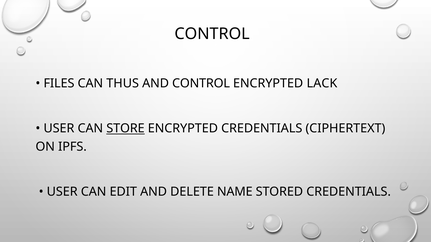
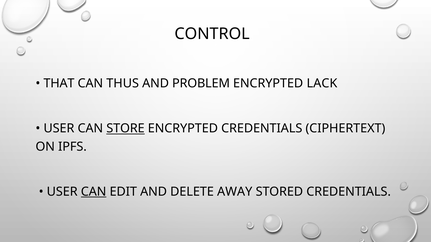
FILES: FILES -> THAT
AND CONTROL: CONTROL -> PROBLEM
CAN at (94, 192) underline: none -> present
NAME: NAME -> AWAY
